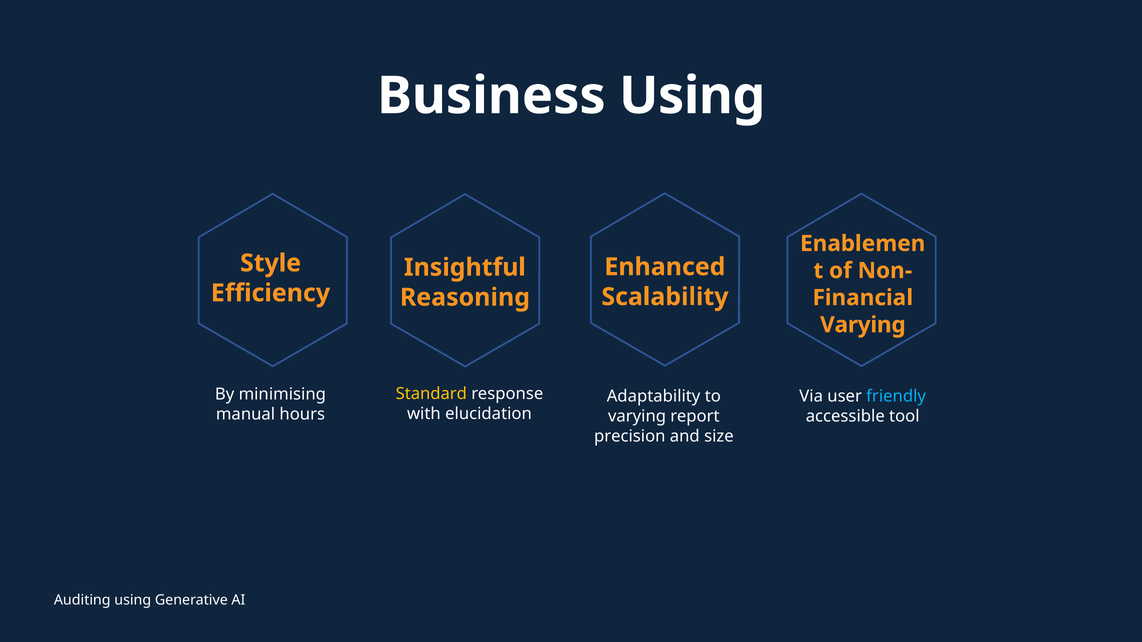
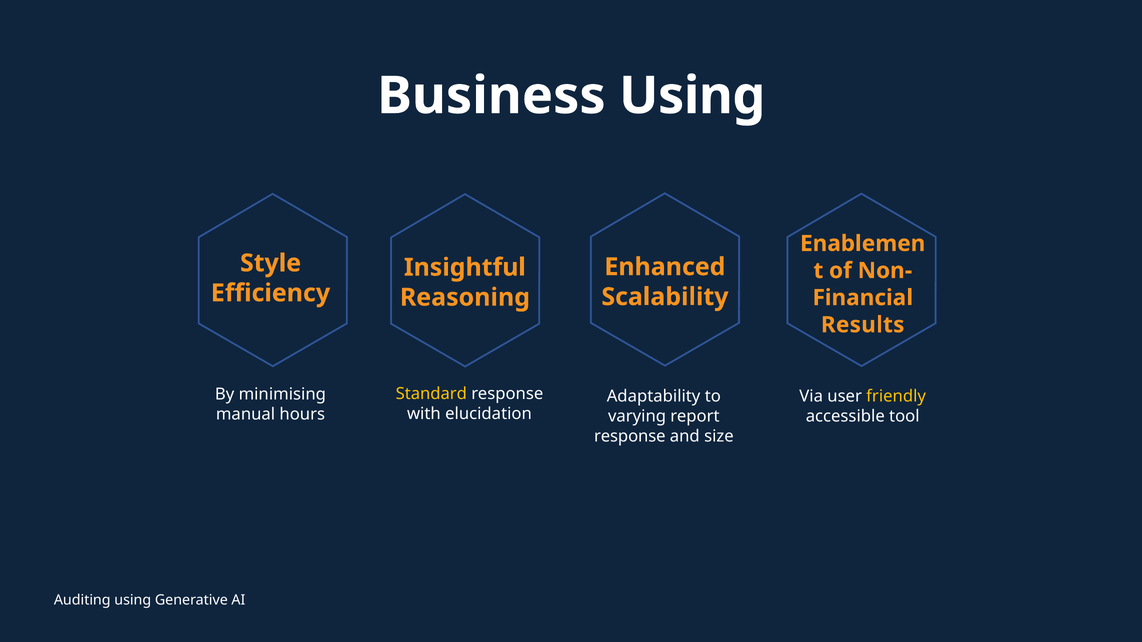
Varying at (863, 325): Varying -> Results
friendly colour: light blue -> yellow
precision at (630, 437): precision -> response
